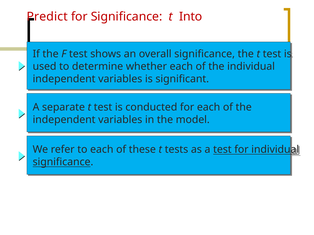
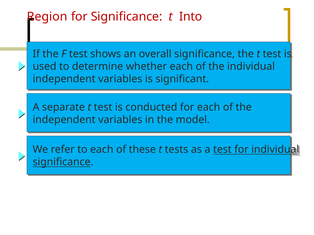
Predict: Predict -> Region
